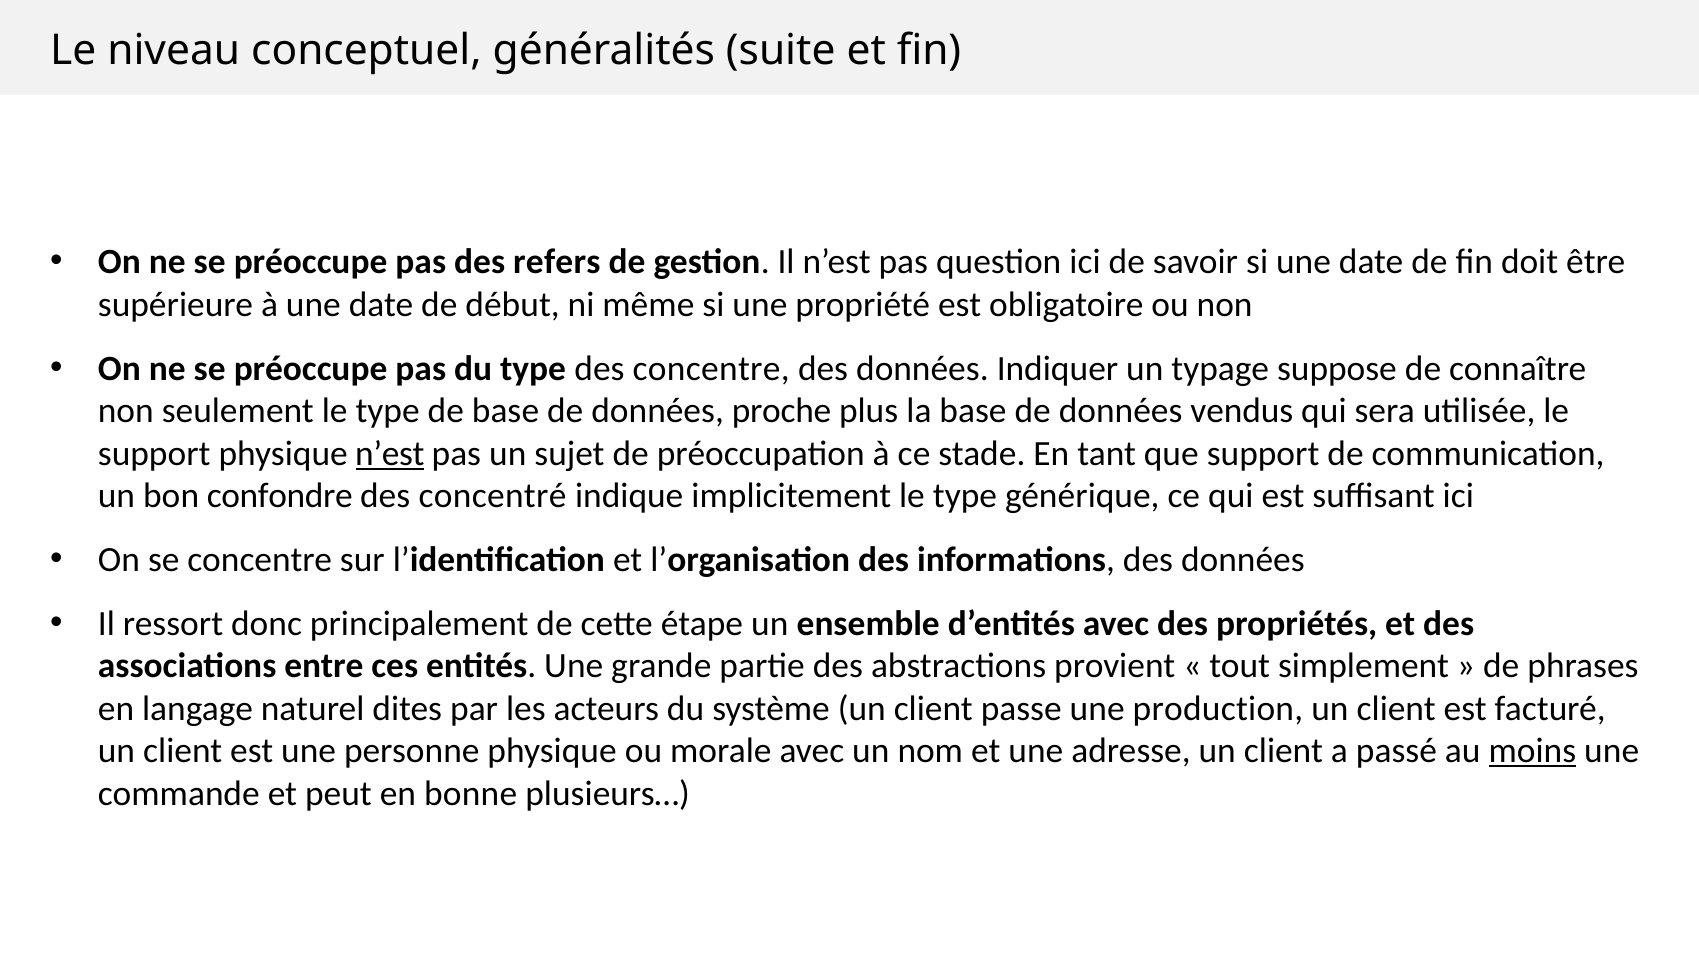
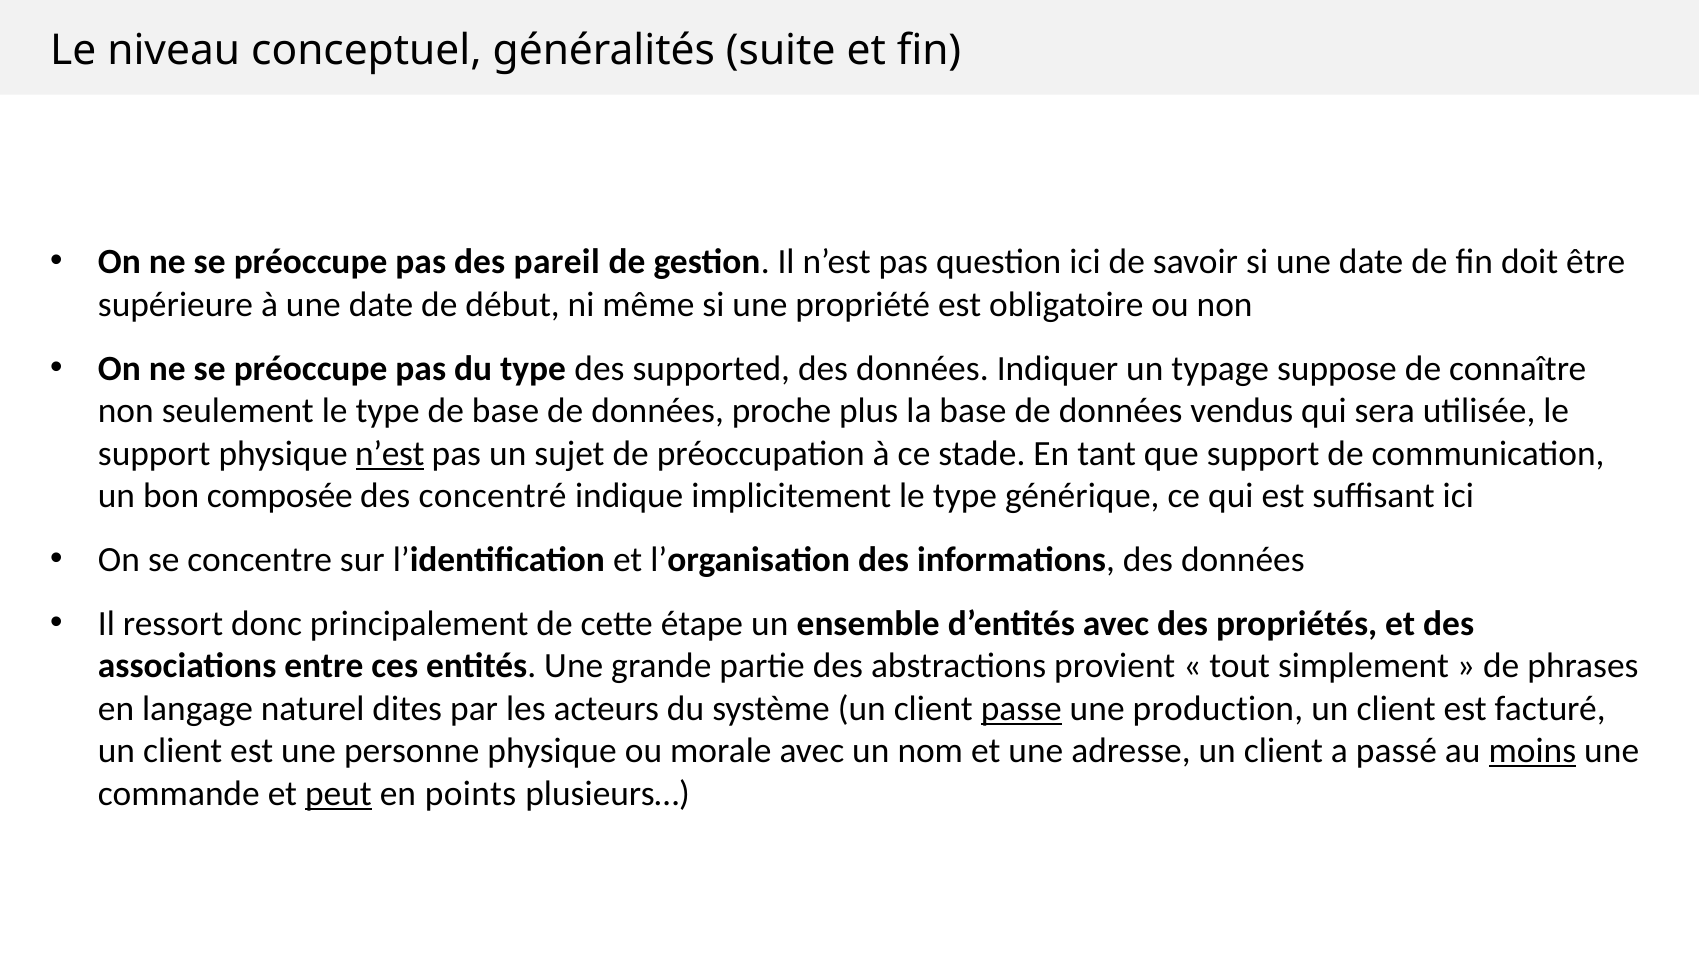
refers: refers -> pareil
des concentre: concentre -> supported
confondre: confondre -> composée
passe underline: none -> present
peut underline: none -> present
bonne: bonne -> points
